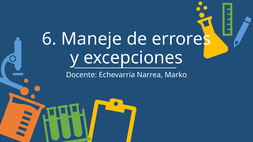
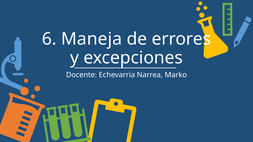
Maneje: Maneje -> Maneja
